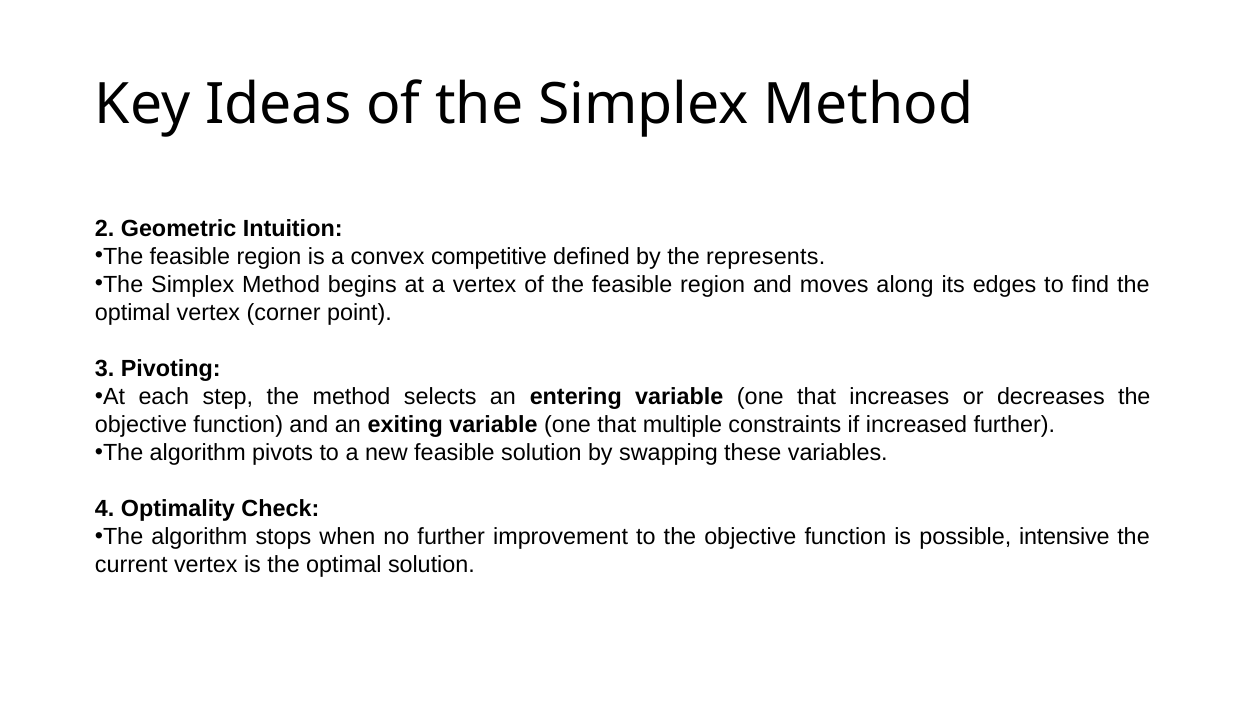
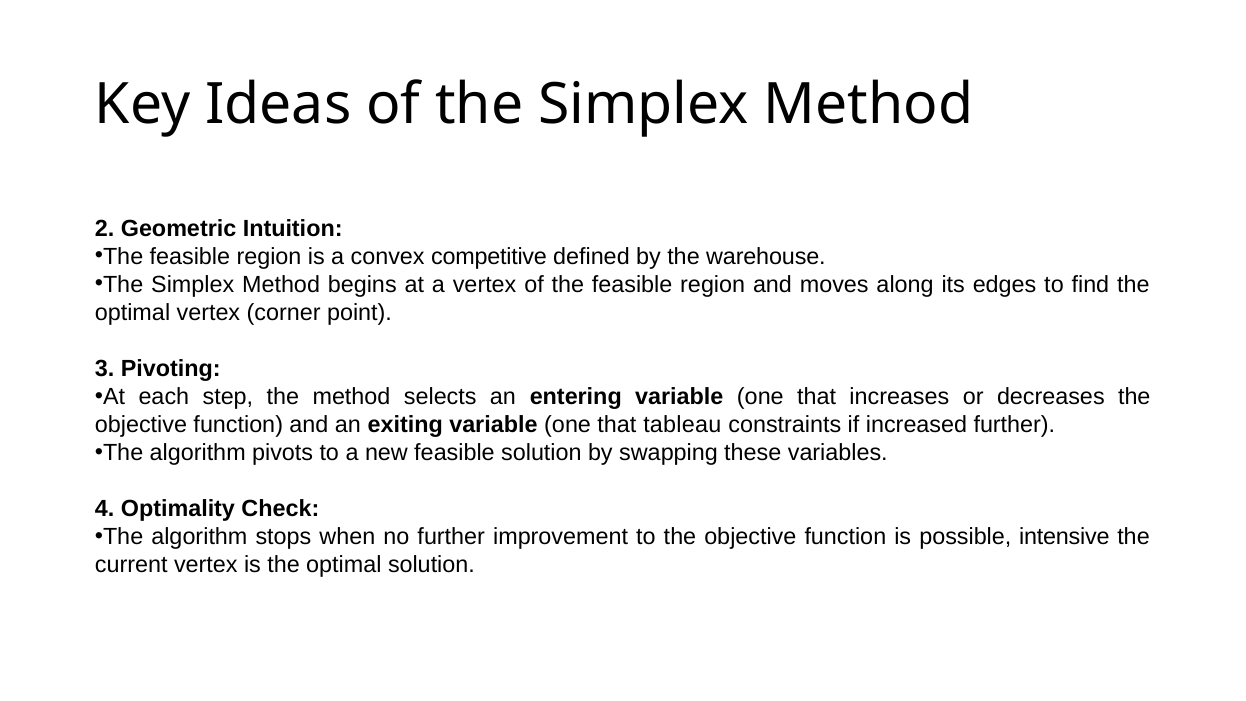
represents: represents -> warehouse
multiple: multiple -> tableau
